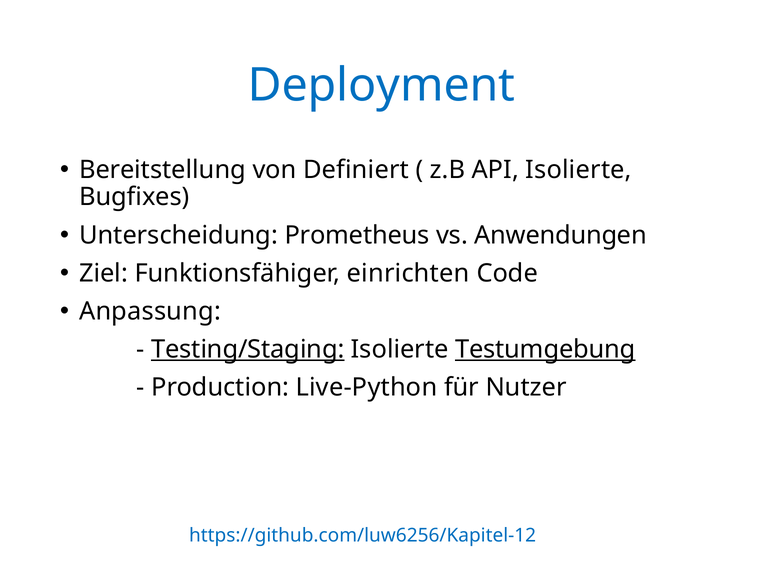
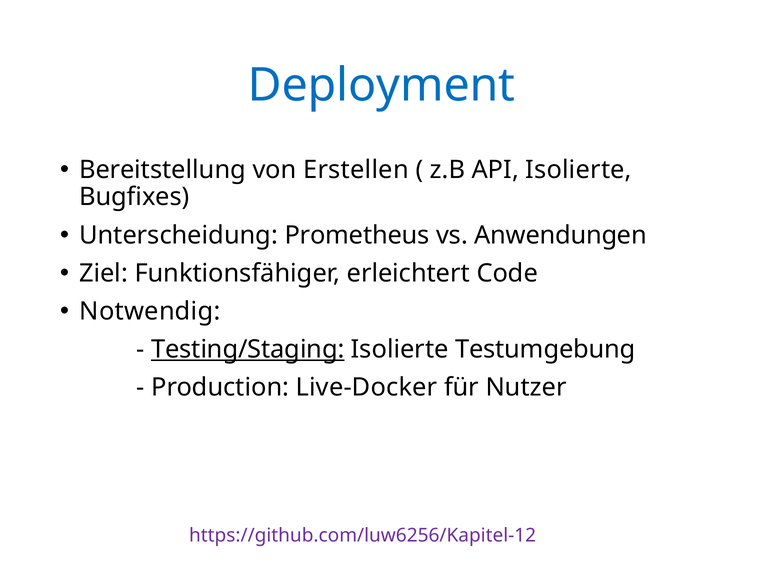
Definiert: Definiert -> Erstellen
einrichten: einrichten -> erleichtert
Anpassung: Anpassung -> Notwendig
Testumgebung underline: present -> none
Live-Python: Live-Python -> Live-Docker
https://github.com/luw6256/Kapitel-12 colour: blue -> purple
